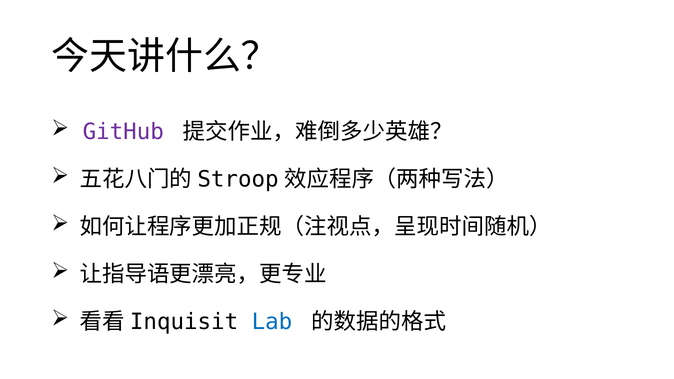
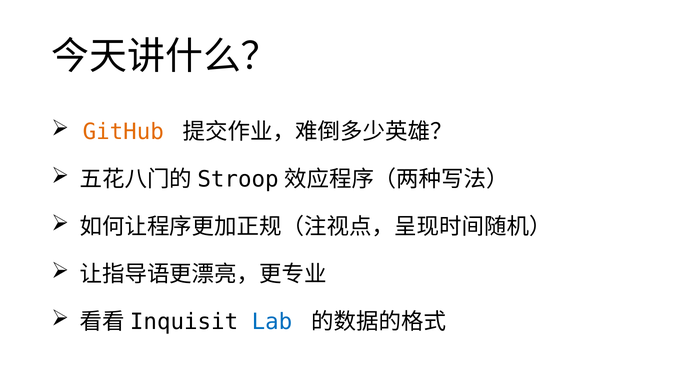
GitHub colour: purple -> orange
